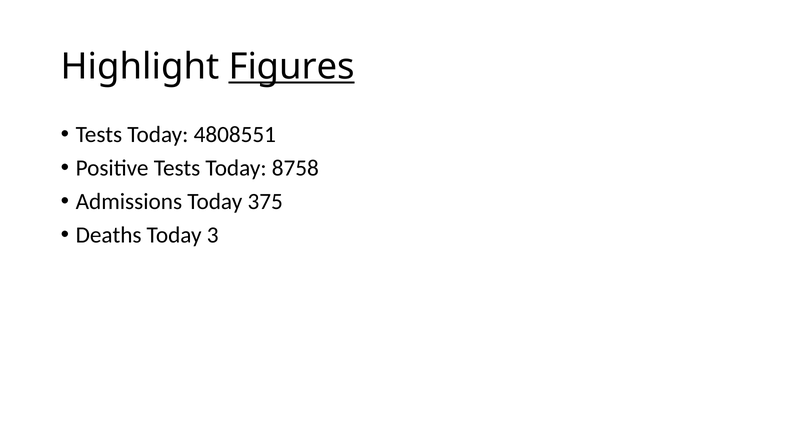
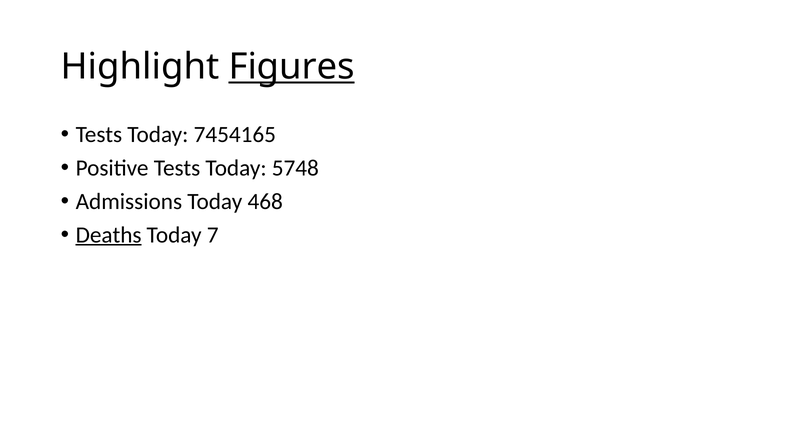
4808551: 4808551 -> 7454165
8758: 8758 -> 5748
375: 375 -> 468
Deaths underline: none -> present
3: 3 -> 7
